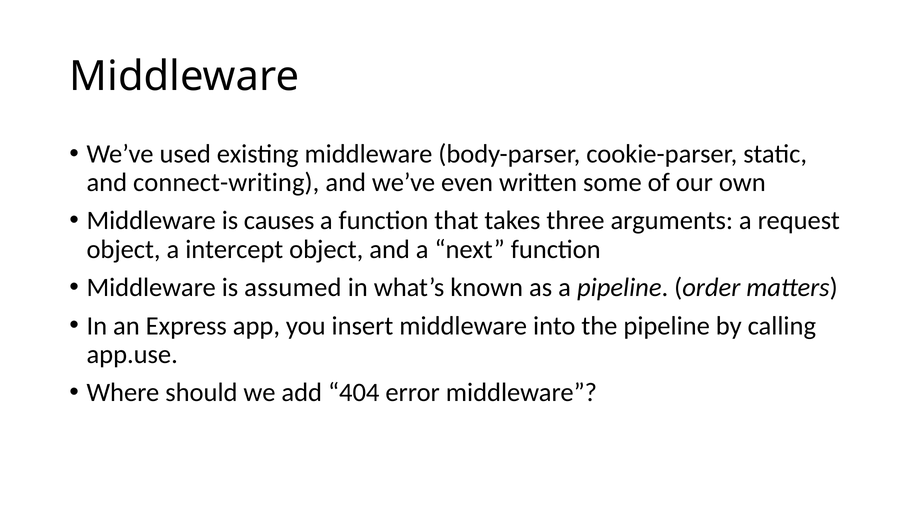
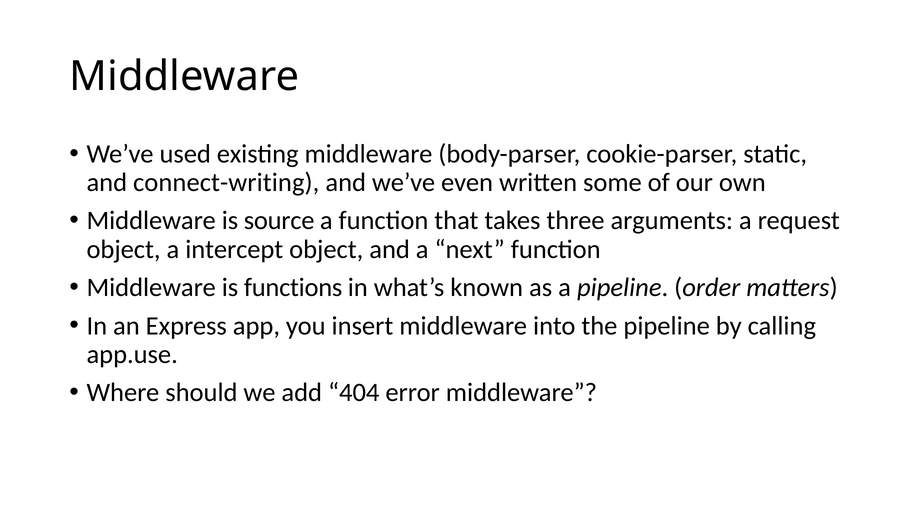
causes: causes -> source
assumed: assumed -> functions
